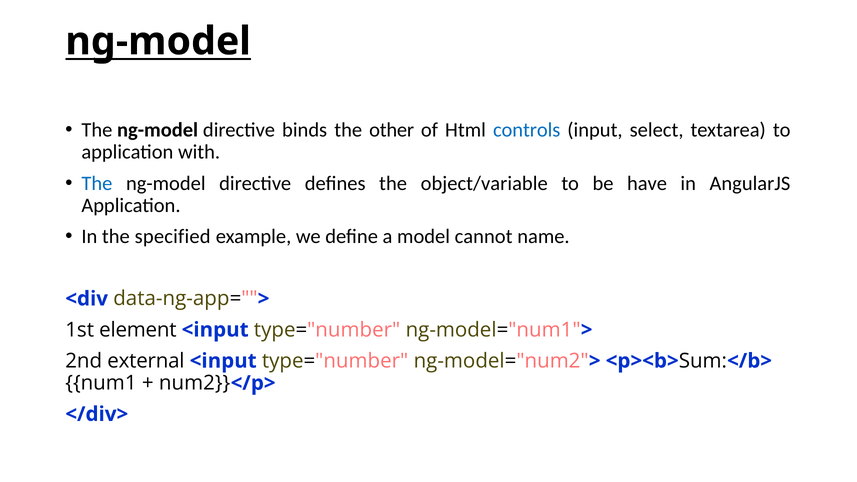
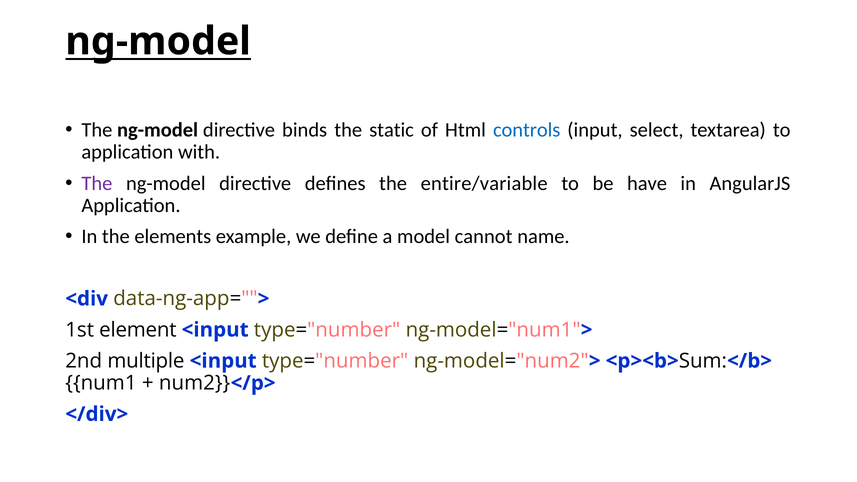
other: other -> static
The at (97, 183) colour: blue -> purple
object/variable: object/variable -> entire/variable
specified: specified -> elements
external: external -> multiple
